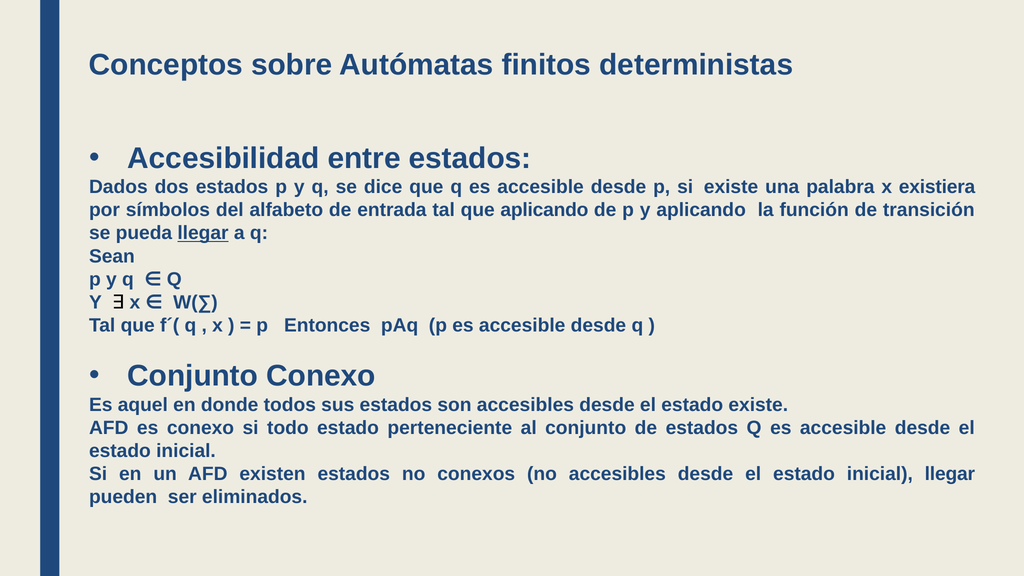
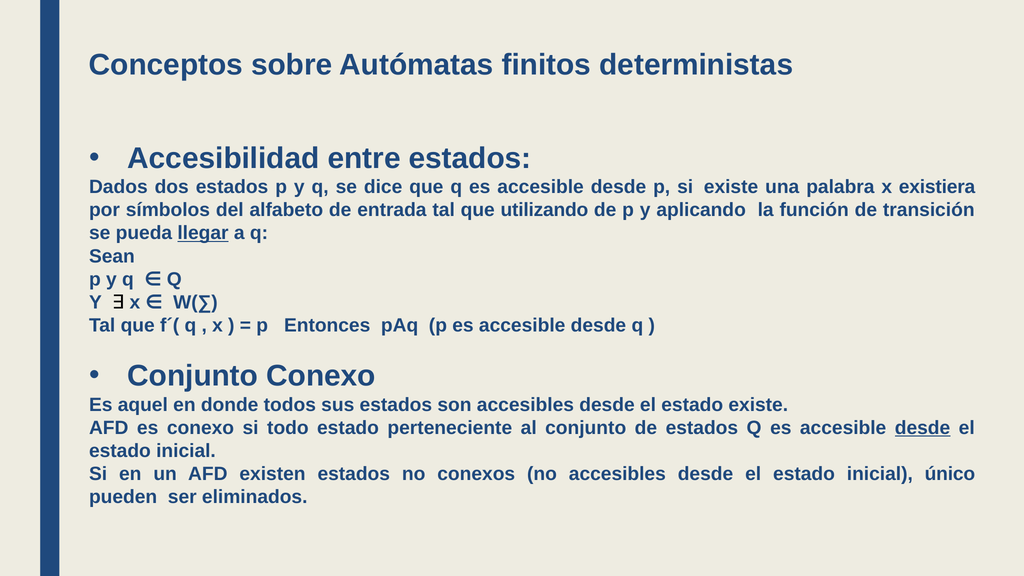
que aplicando: aplicando -> utilizando
desde at (923, 428) underline: none -> present
inicial llegar: llegar -> único
